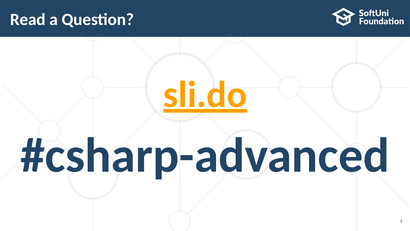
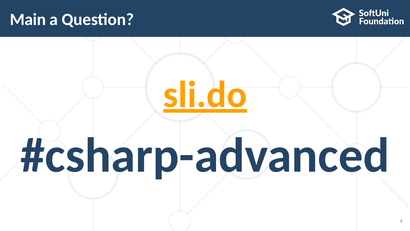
Read: Read -> Main
